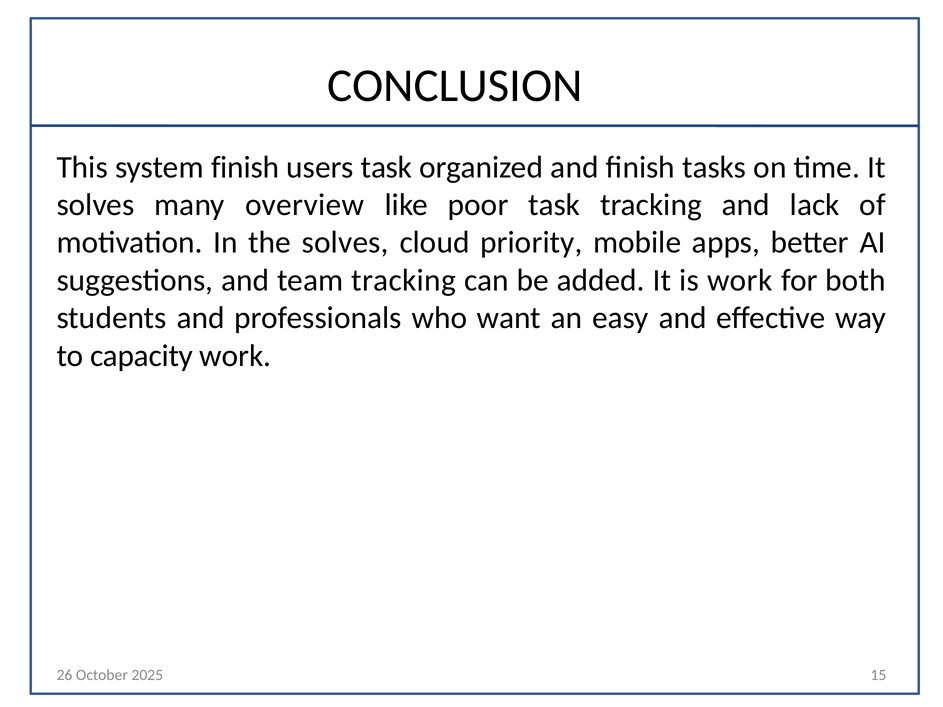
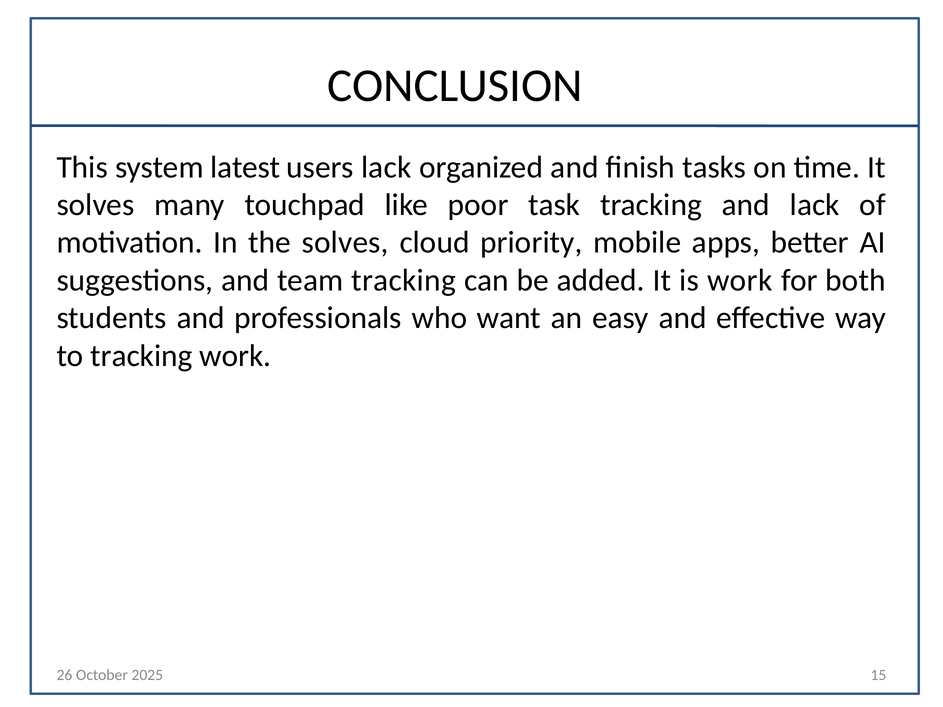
system finish: finish -> latest
users task: task -> lack
overview: overview -> touchpad
to capacity: capacity -> tracking
